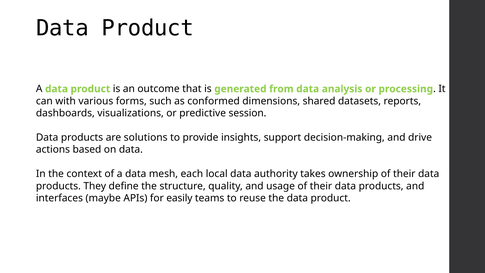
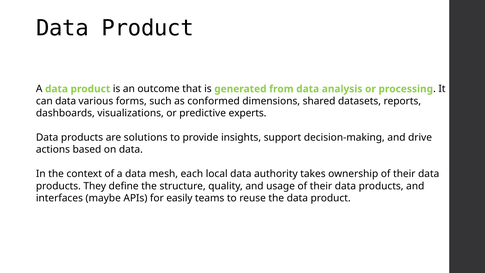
can with: with -> data
session: session -> experts
